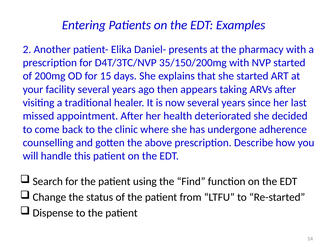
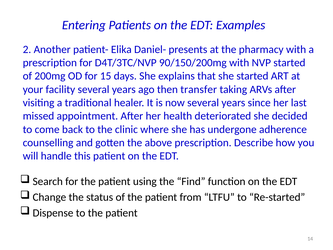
35/150/200mg: 35/150/200mg -> 90/150/200mg
appears: appears -> transfer
